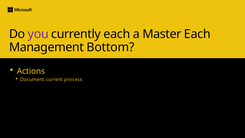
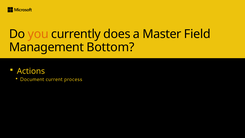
you colour: purple -> orange
currently each: each -> does
Master Each: Each -> Field
